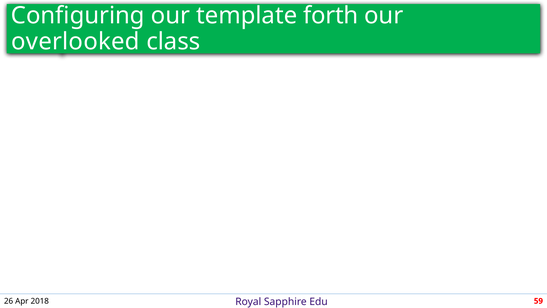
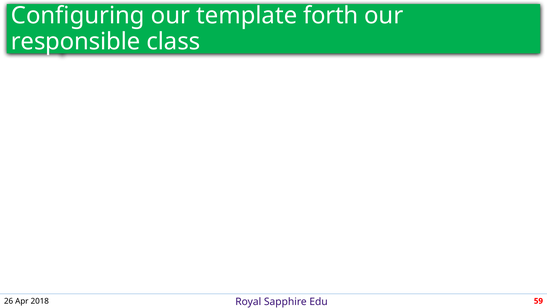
overlooked: overlooked -> responsible
